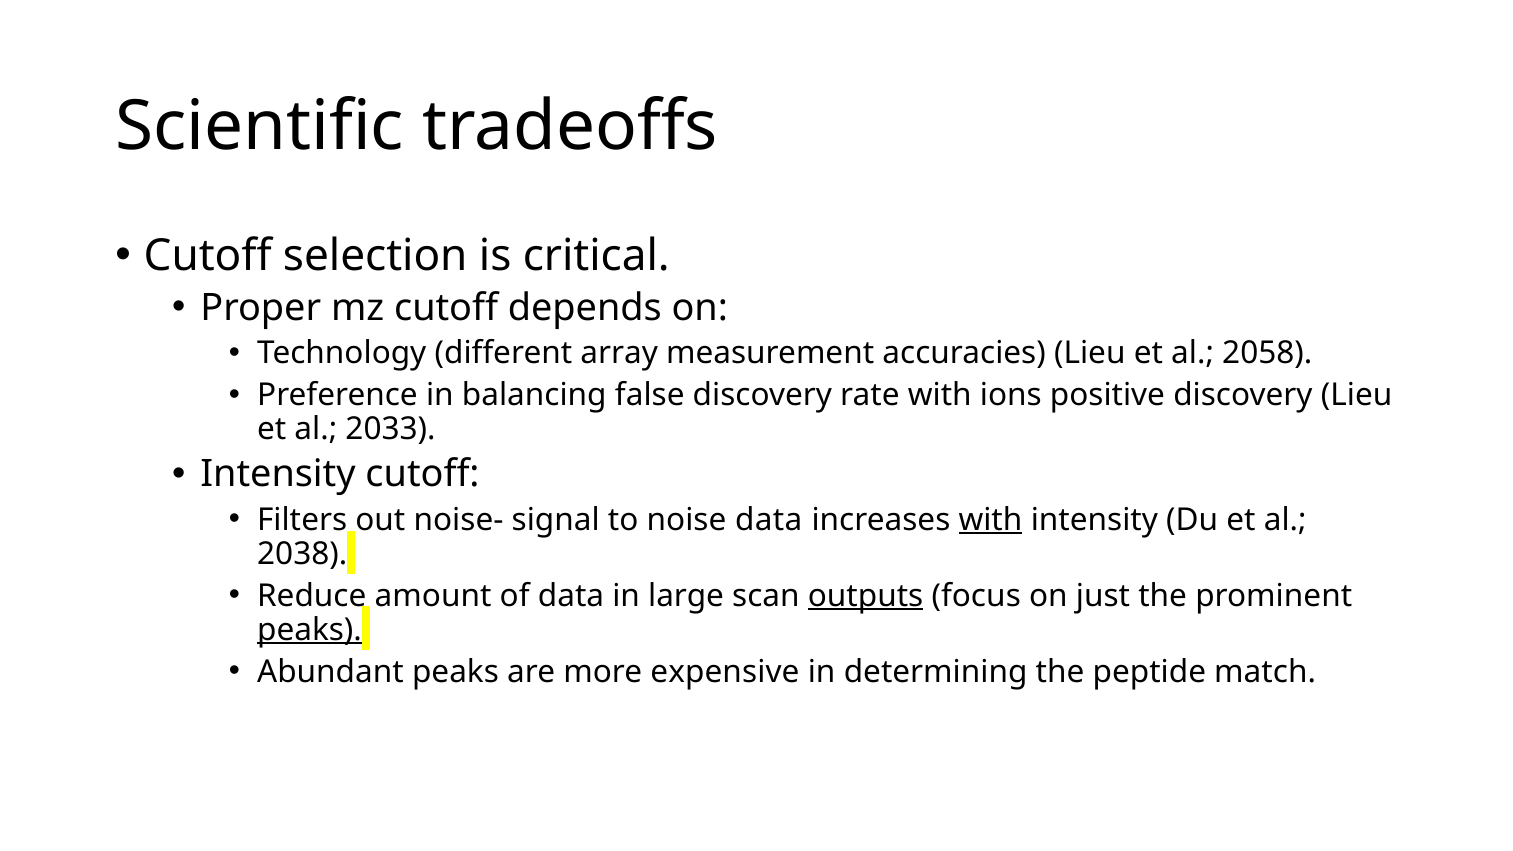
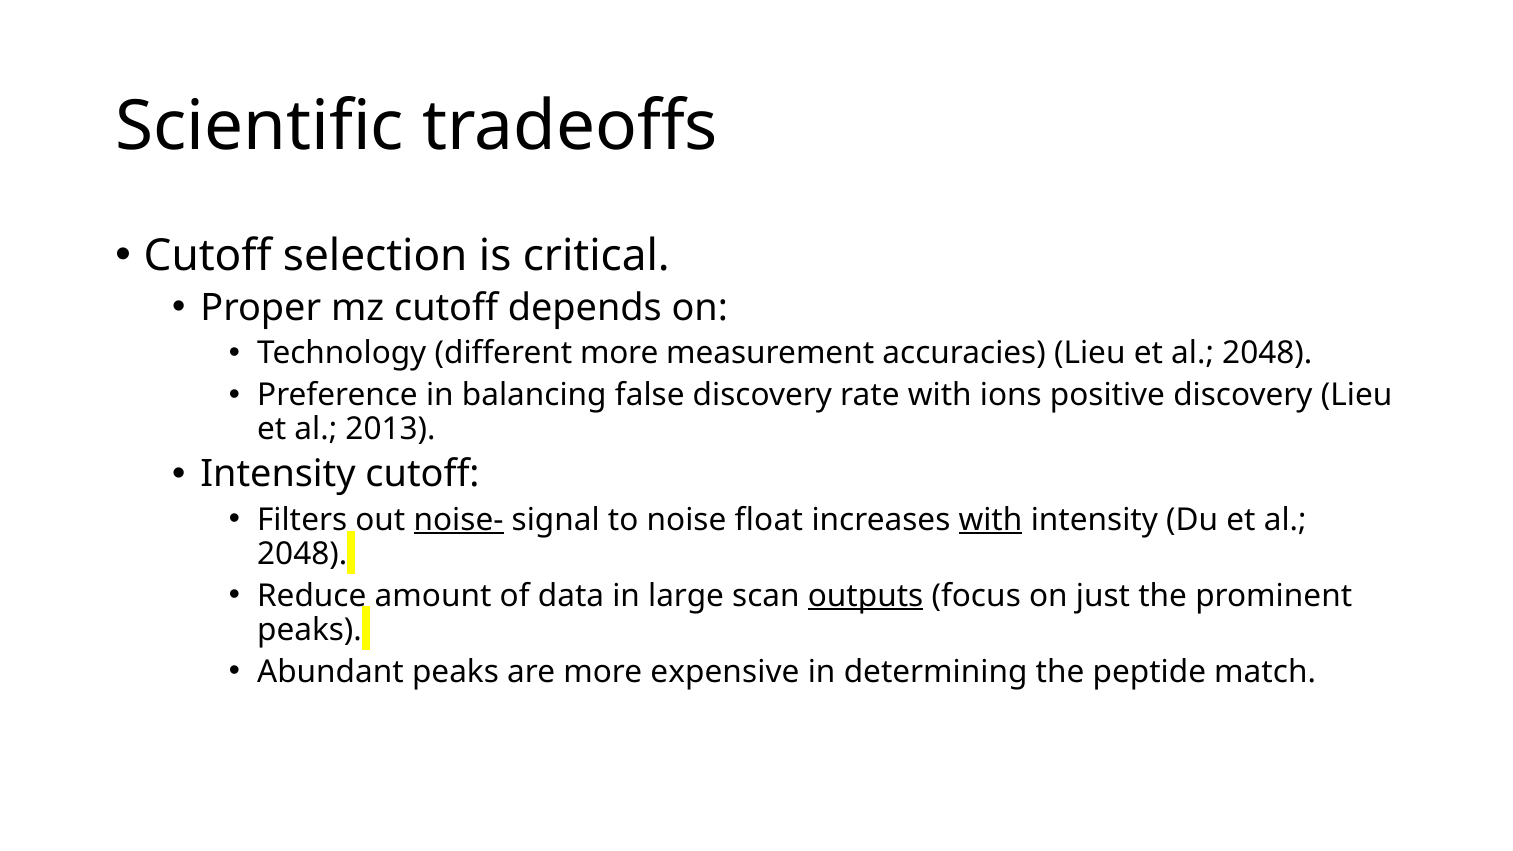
different array: array -> more
Lieu et al 2058: 2058 -> 2048
2033: 2033 -> 2013
noise- underline: none -> present
noise data: data -> float
2038 at (302, 554): 2038 -> 2048
peaks at (310, 630) underline: present -> none
